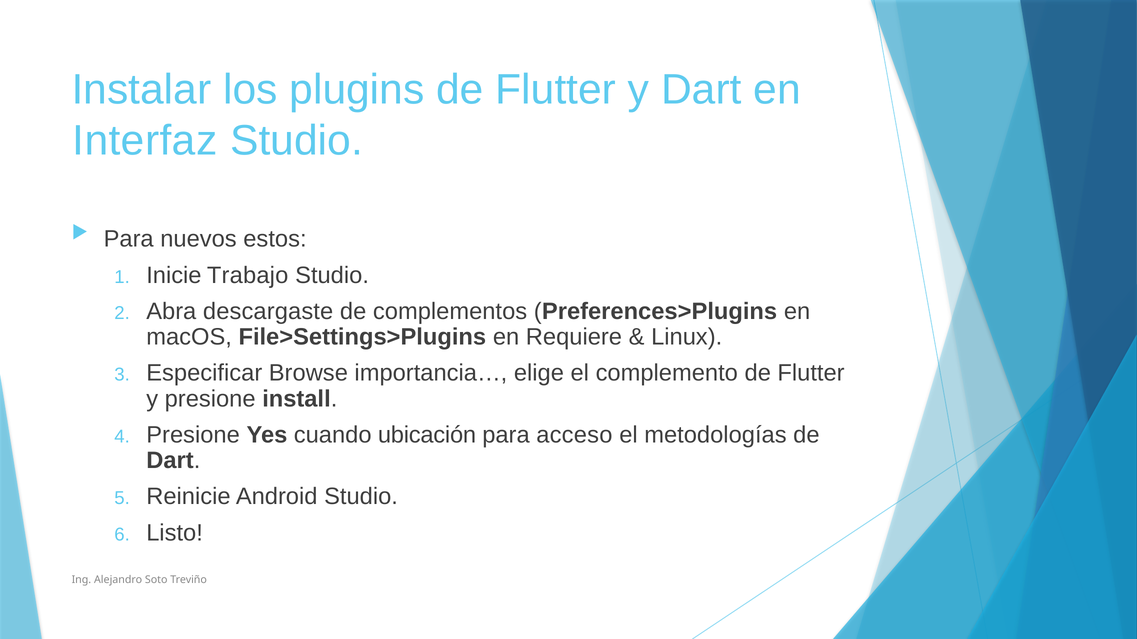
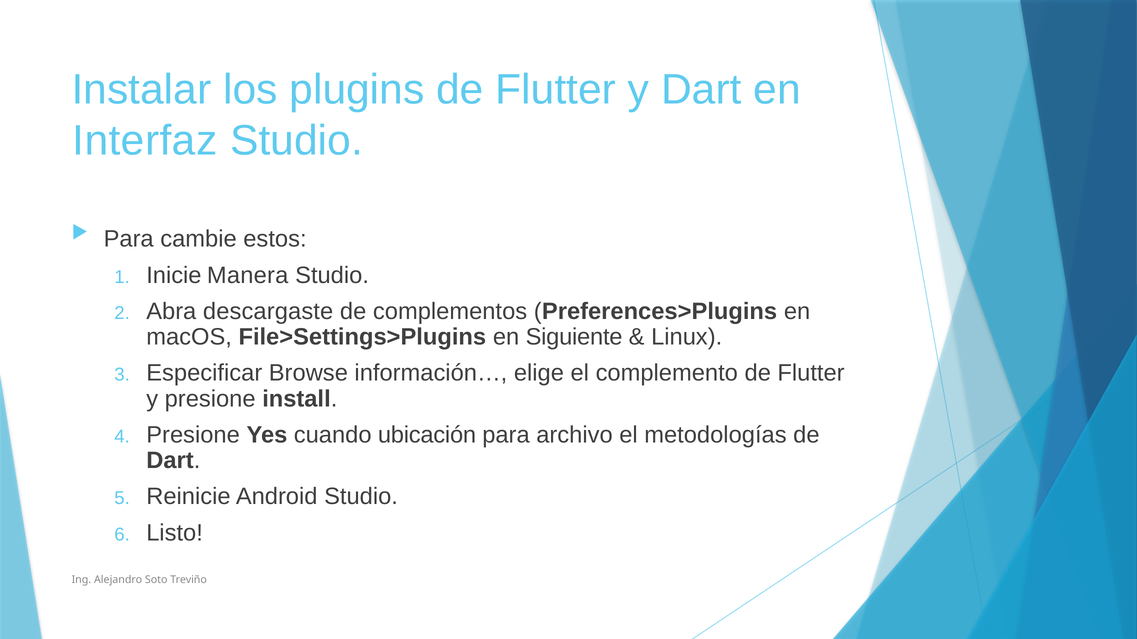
nuevos: nuevos -> cambie
Trabajo: Trabajo -> Manera
Requiere: Requiere -> Siguiente
importancia…: importancia… -> información…
acceso: acceso -> archivo
